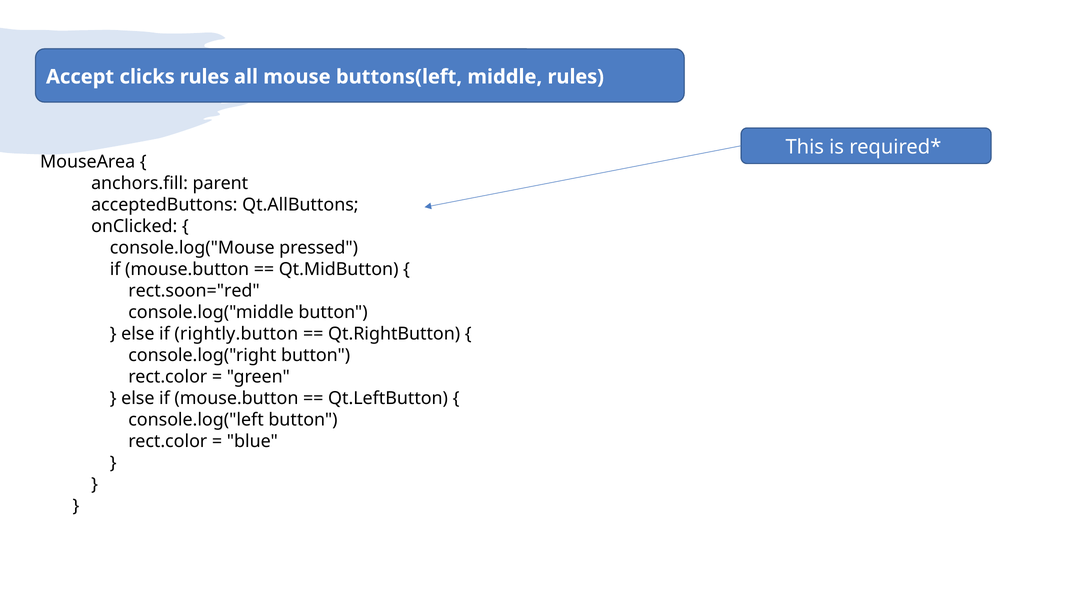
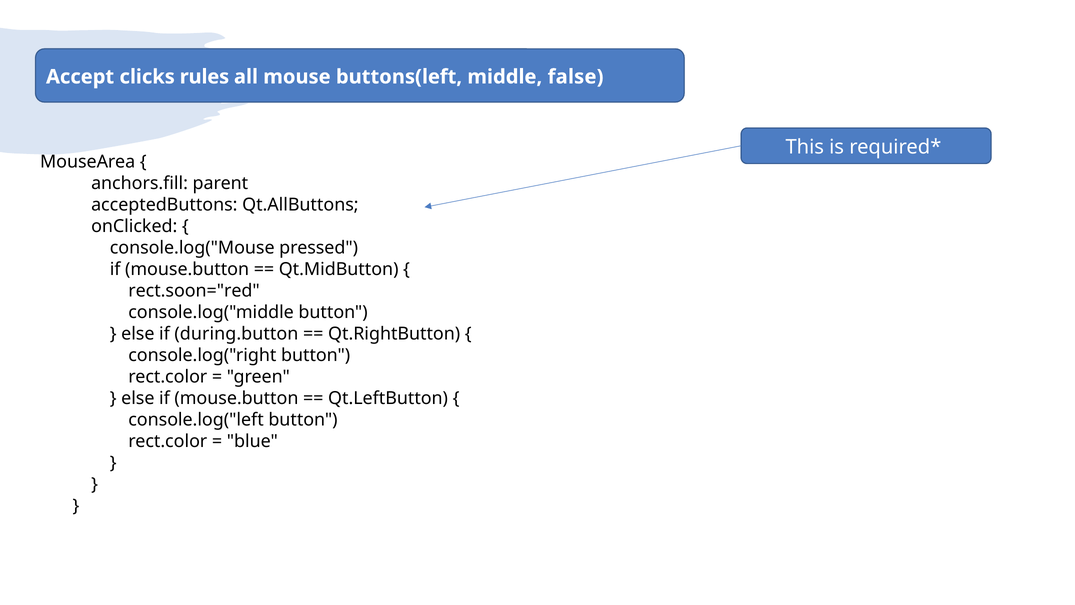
middle rules: rules -> false
rightly.button: rightly.button -> during.button
